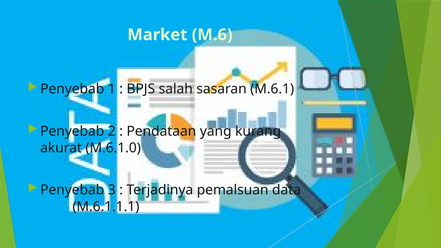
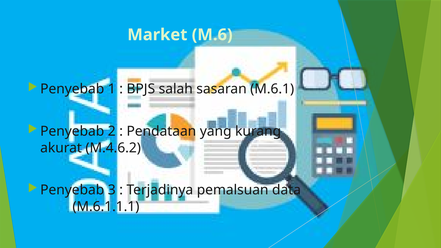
M.6.1.0: M.6.1.0 -> M.4.6.2
